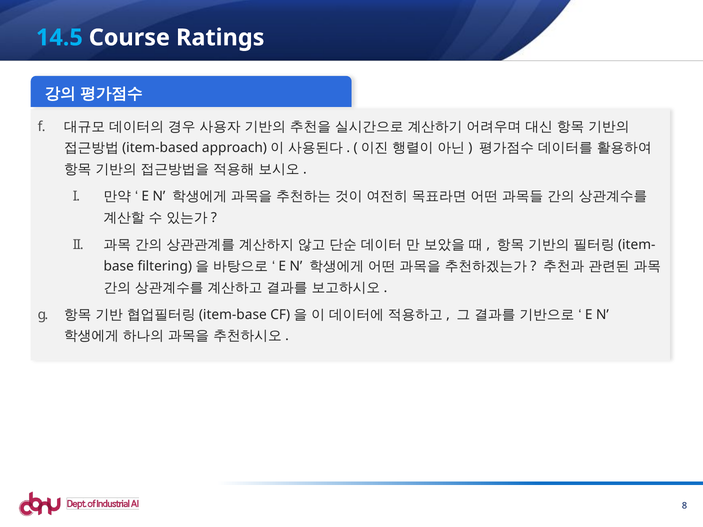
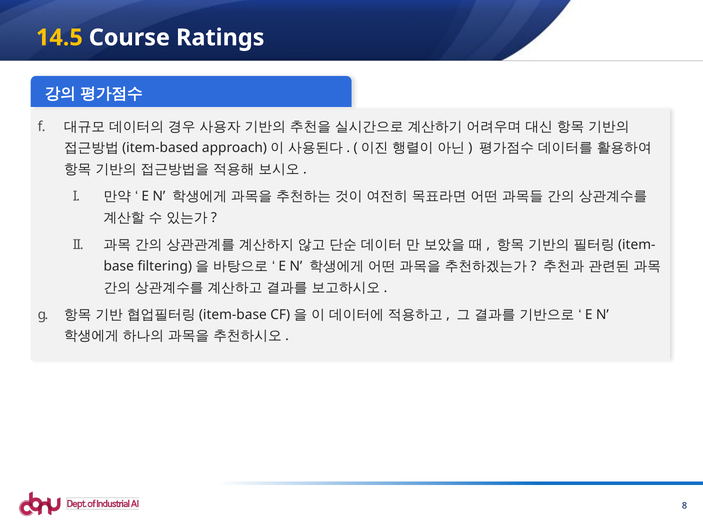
14.5 colour: light blue -> yellow
